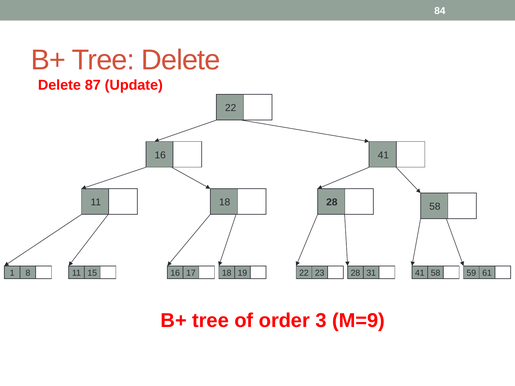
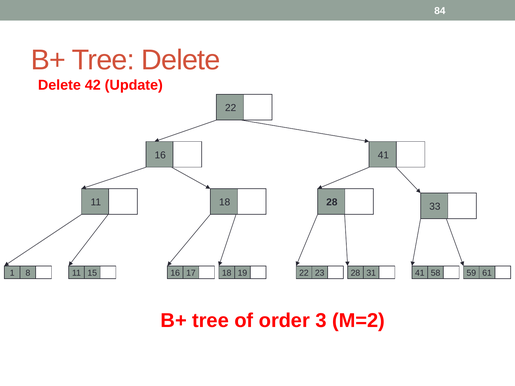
87: 87 -> 42
28 58: 58 -> 33
M=9: M=9 -> M=2
